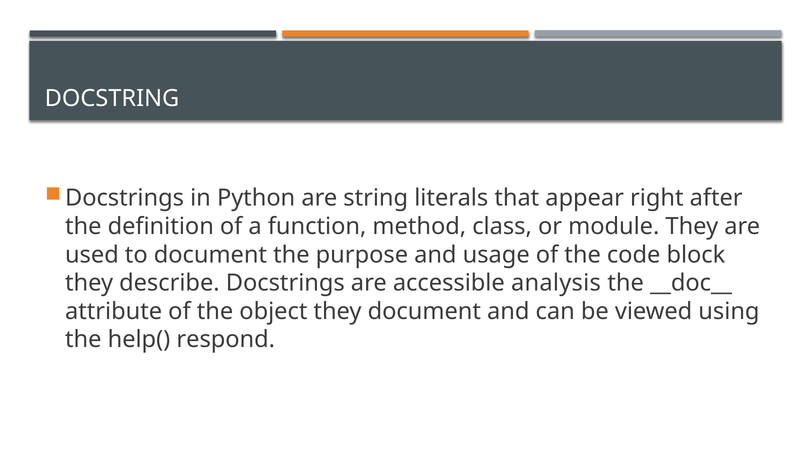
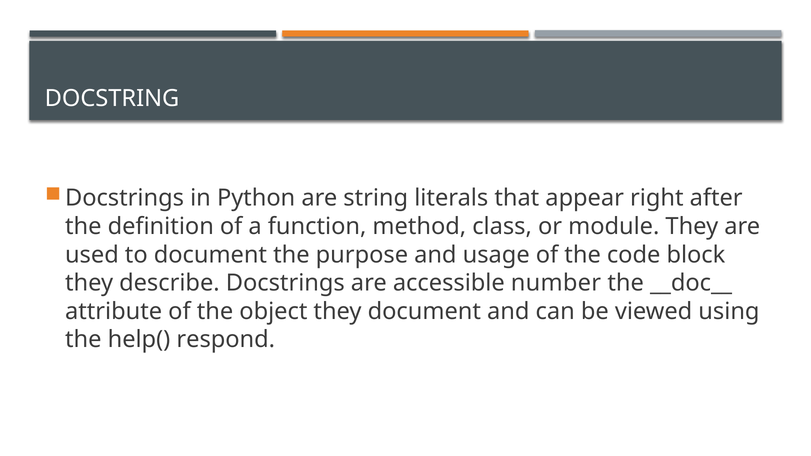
analysis: analysis -> number
